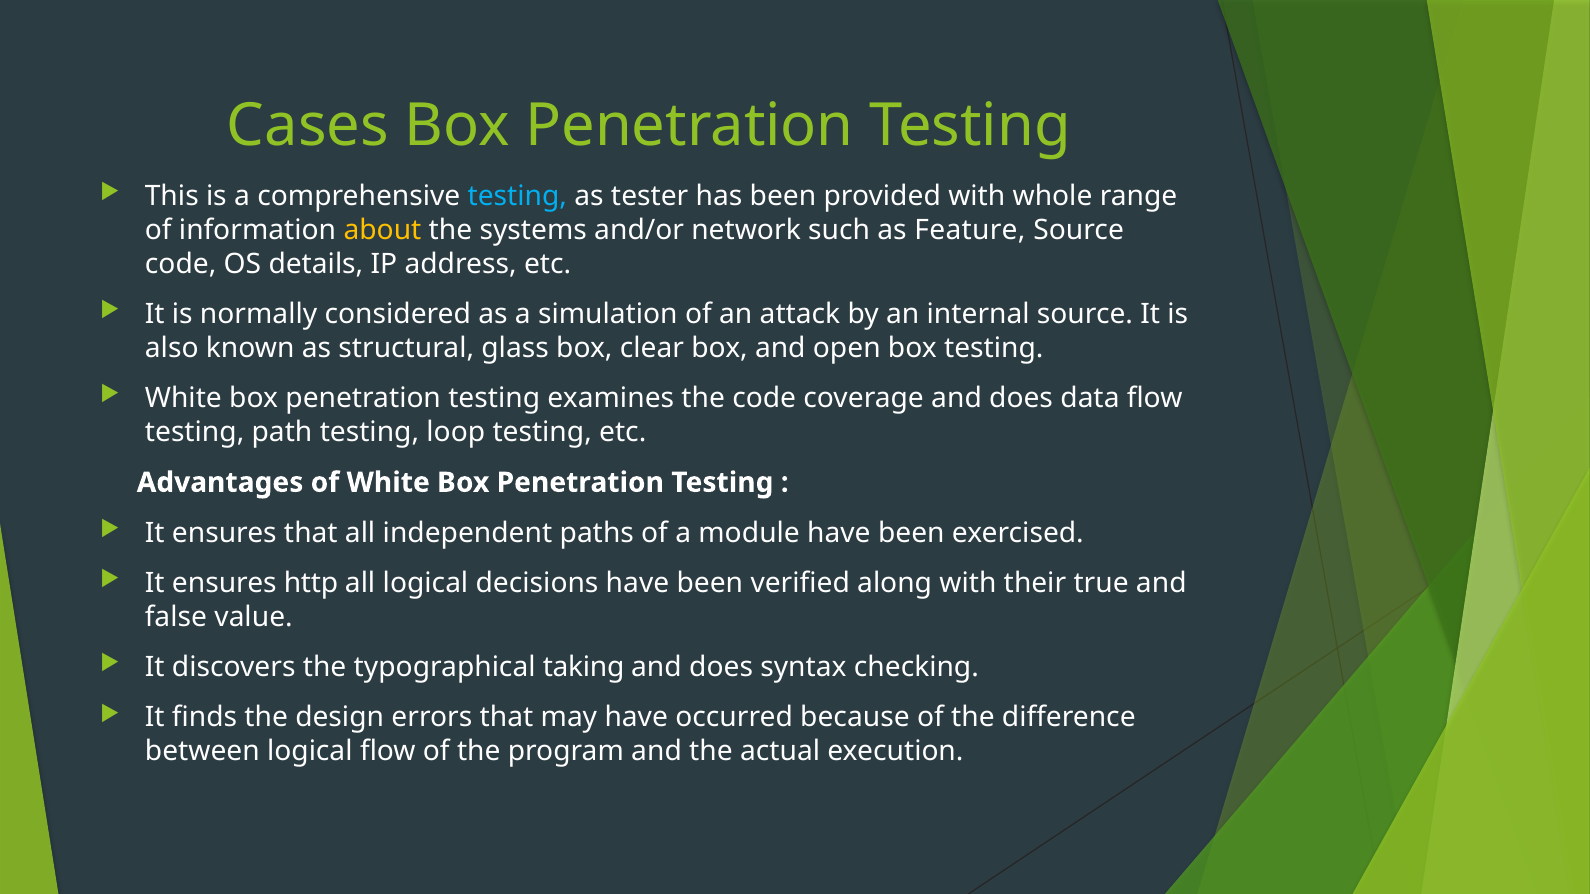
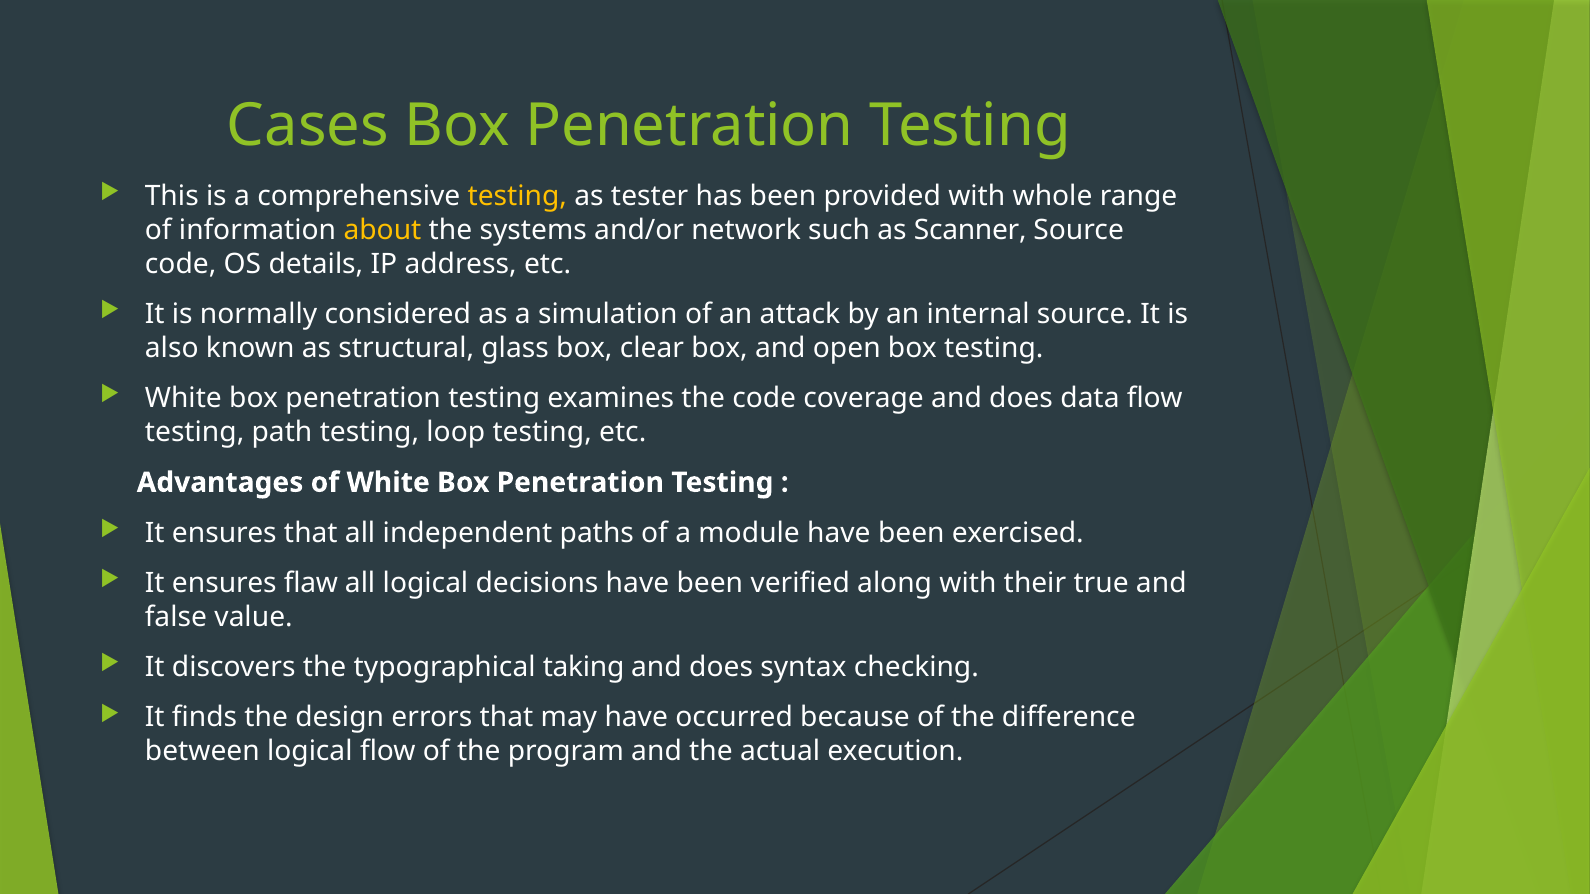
testing at (517, 196) colour: light blue -> yellow
Feature: Feature -> Scanner
http: http -> flaw
